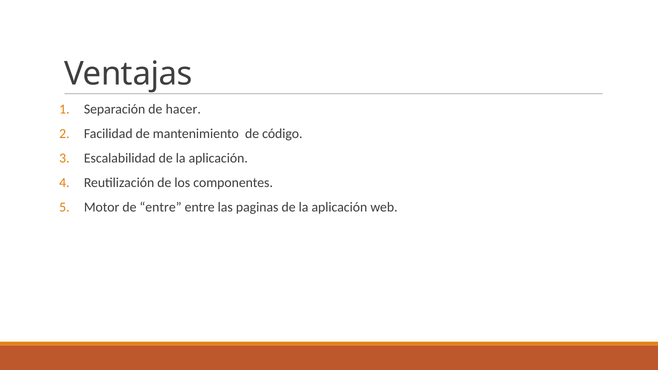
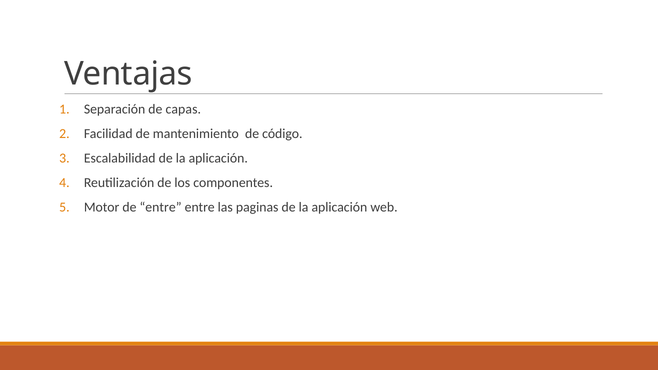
hacer: hacer -> capas
